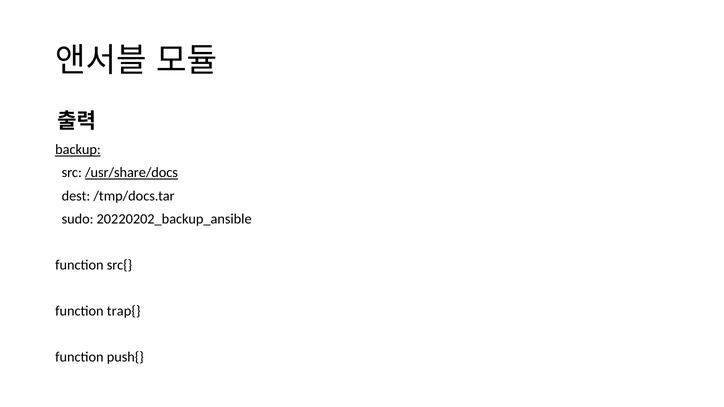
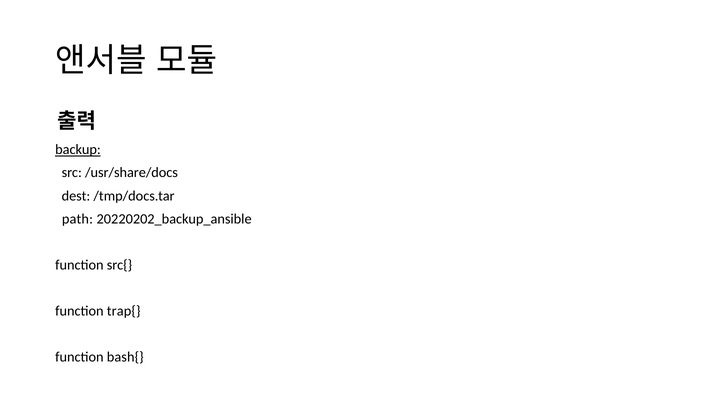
/usr/share/docs underline: present -> none
sudo: sudo -> path
push{: push{ -> bash{
